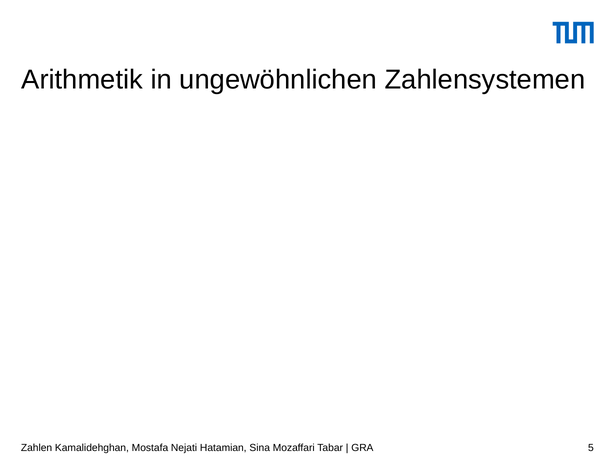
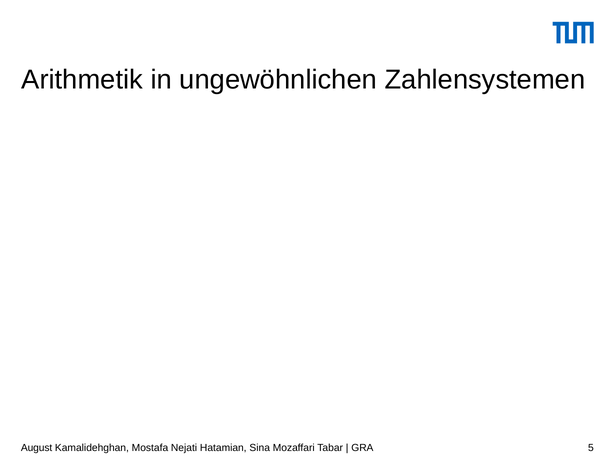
Zahlen: Zahlen -> August
